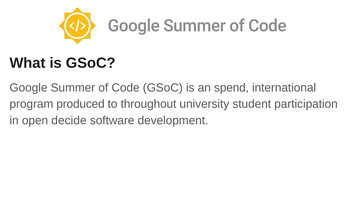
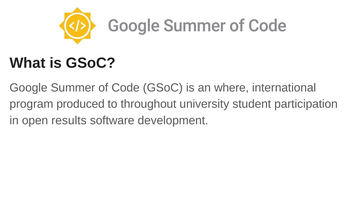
spend: spend -> where
decide: decide -> results
